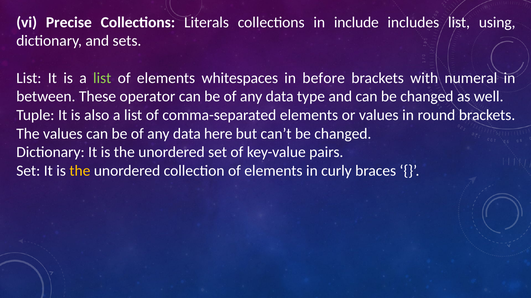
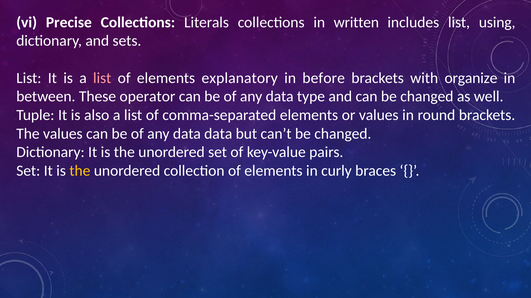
include: include -> written
list at (102, 78) colour: light green -> pink
whitespaces: whitespaces -> explanatory
numeral: numeral -> organize
data here: here -> data
